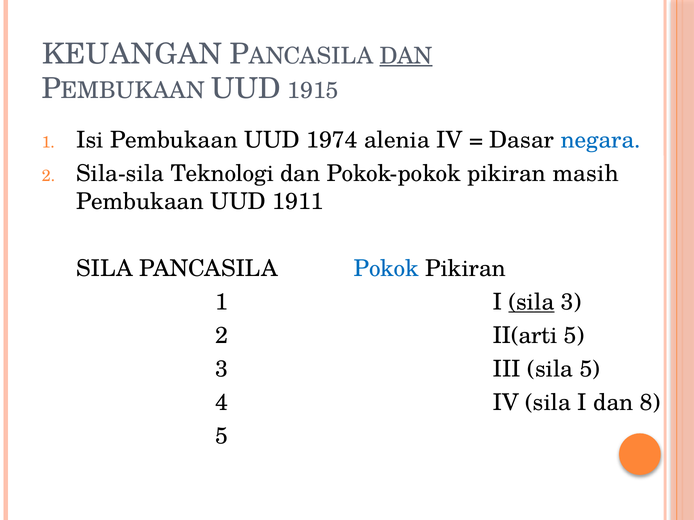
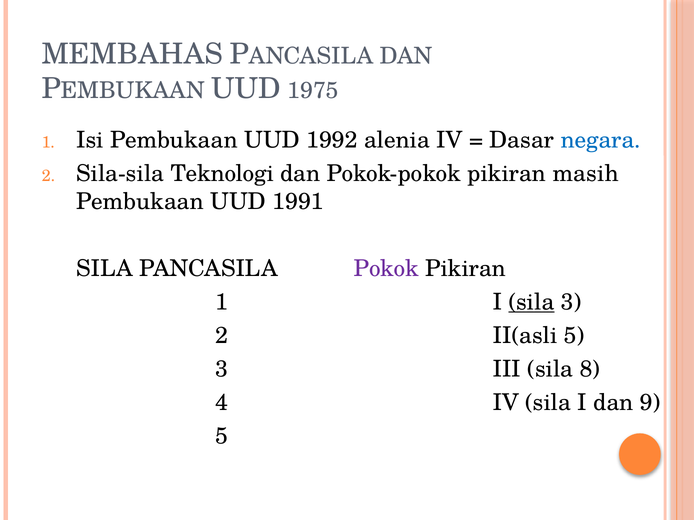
KEUANGAN: KEUANGAN -> MEMBAHAS
DAN at (406, 56) underline: present -> none
1915: 1915 -> 1975
1974: 1974 -> 1992
1911: 1911 -> 1991
Pokok colour: blue -> purple
II(arti: II(arti -> II(asli
sila 5: 5 -> 8
8: 8 -> 9
